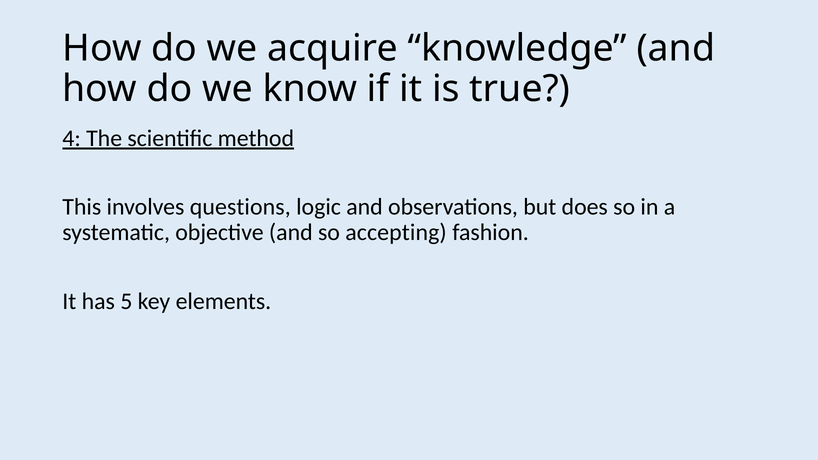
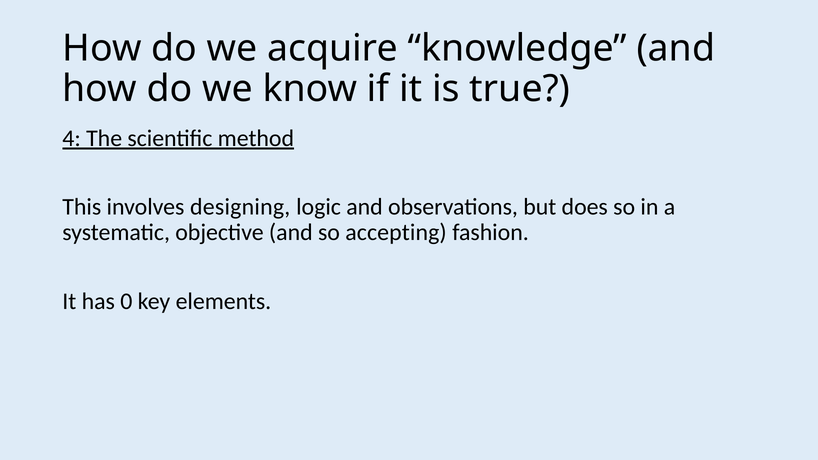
questions: questions -> designing
5: 5 -> 0
